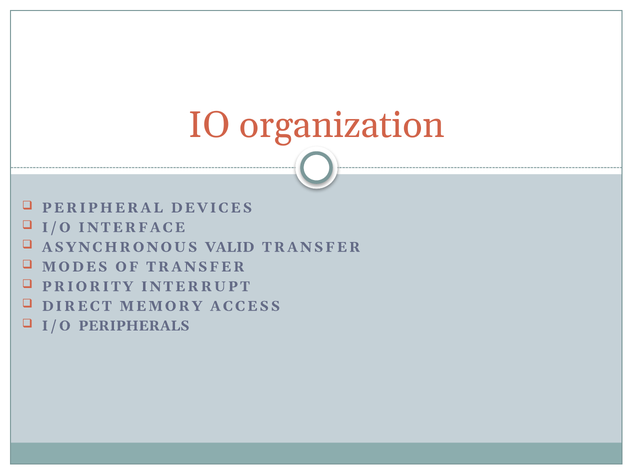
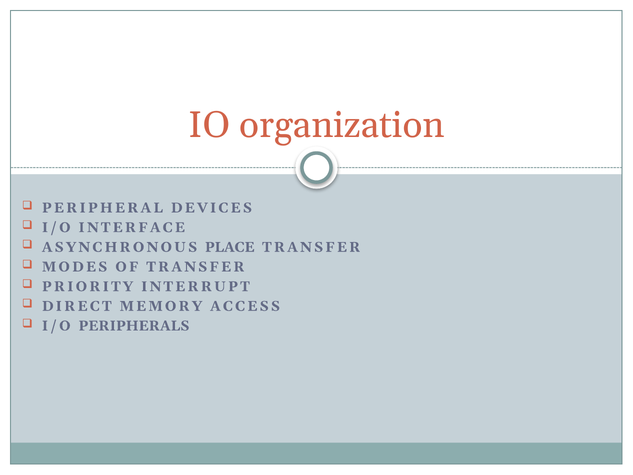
VALID: VALID -> PLACE
